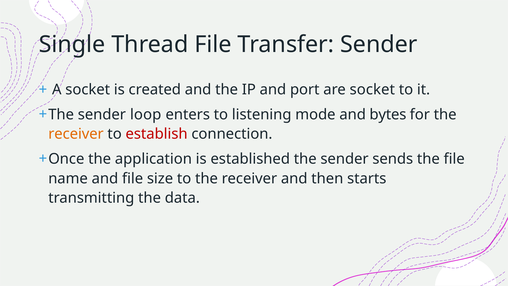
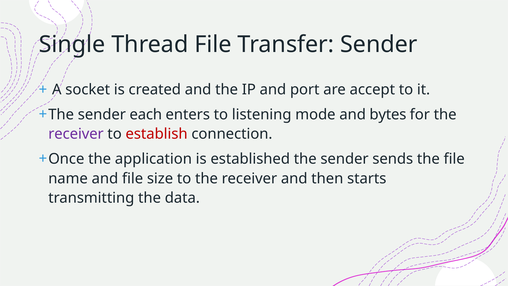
are socket: socket -> accept
loop: loop -> each
receiver at (76, 134) colour: orange -> purple
